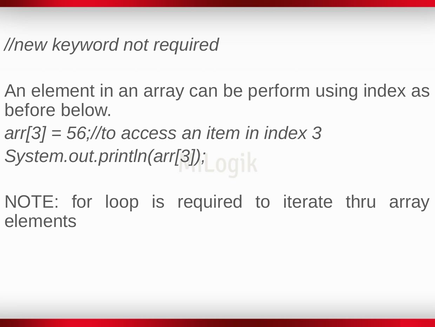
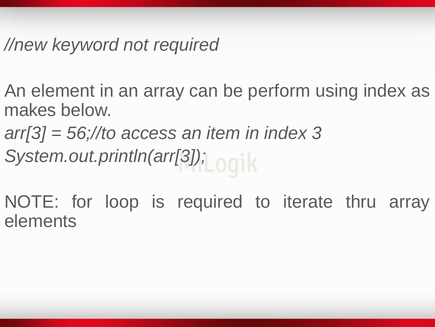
before: before -> makes
